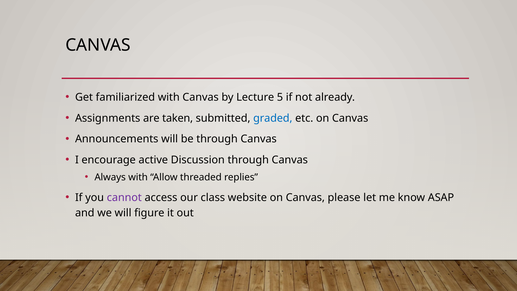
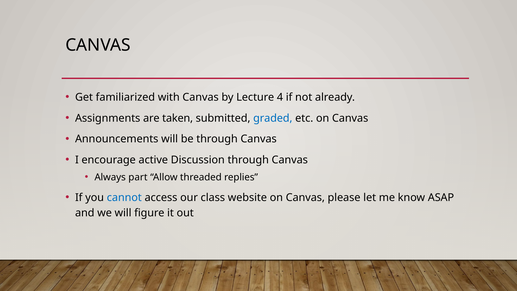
5: 5 -> 4
Always with: with -> part
cannot colour: purple -> blue
